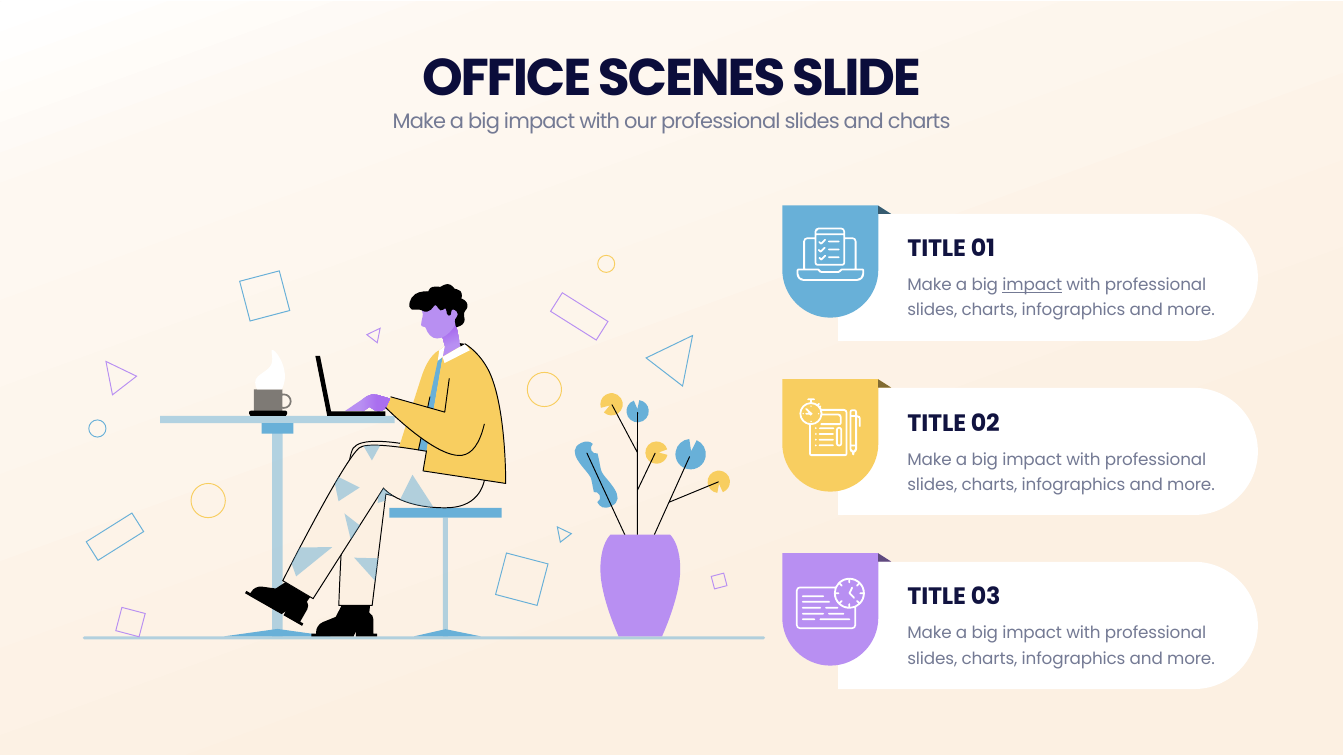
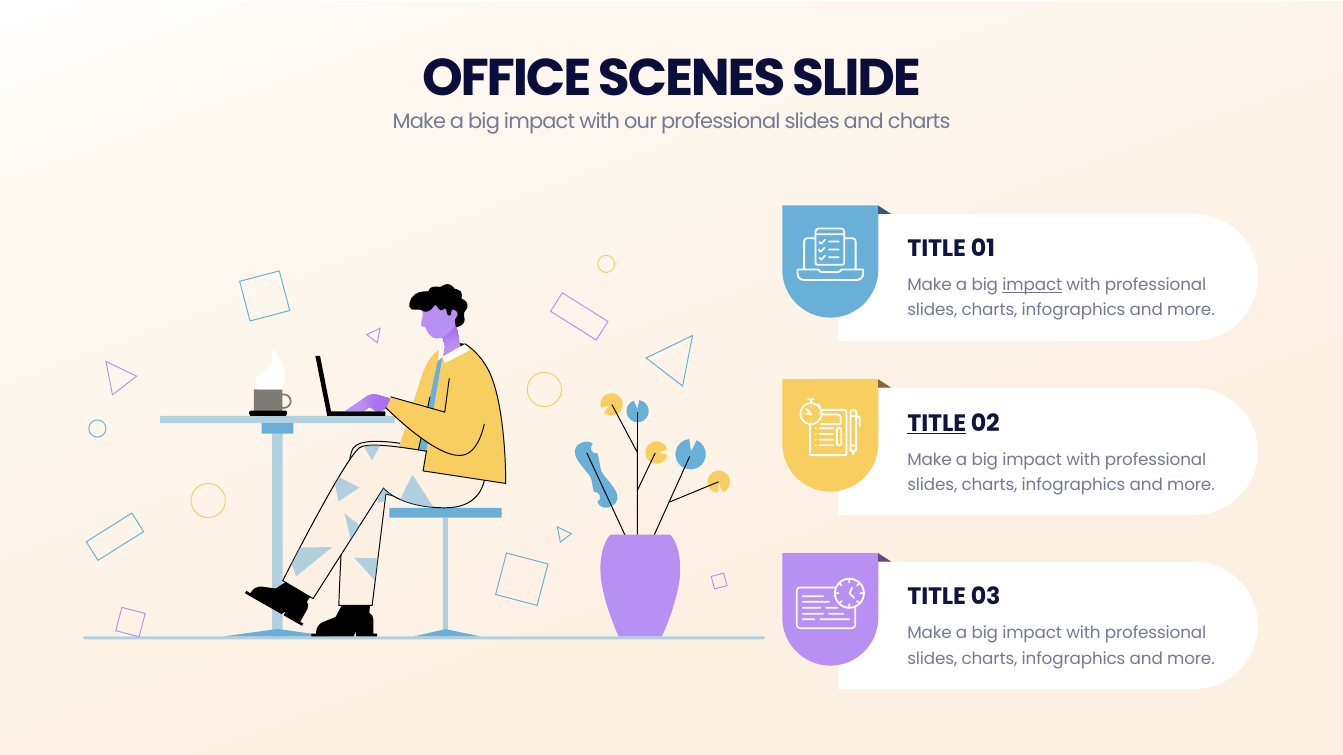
TITLE at (937, 424) underline: none -> present
